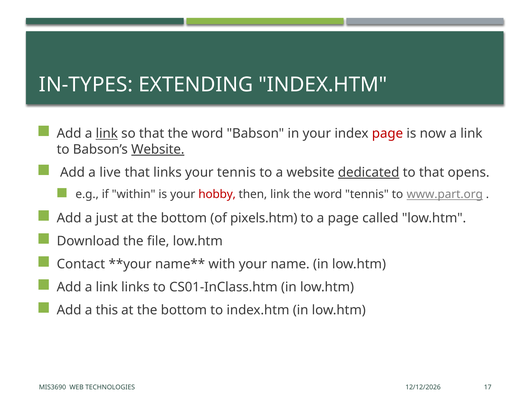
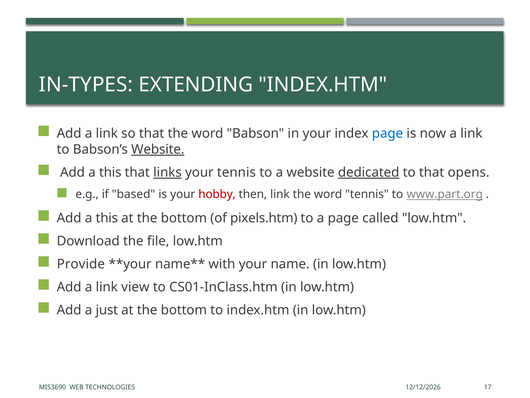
link at (107, 133) underline: present -> none
page at (387, 133) colour: red -> blue
live at (110, 172): live -> this
links at (168, 172) underline: none -> present
within: within -> based
just at (107, 218): just -> this
Contact: Contact -> Provide
link links: links -> view
this: this -> just
